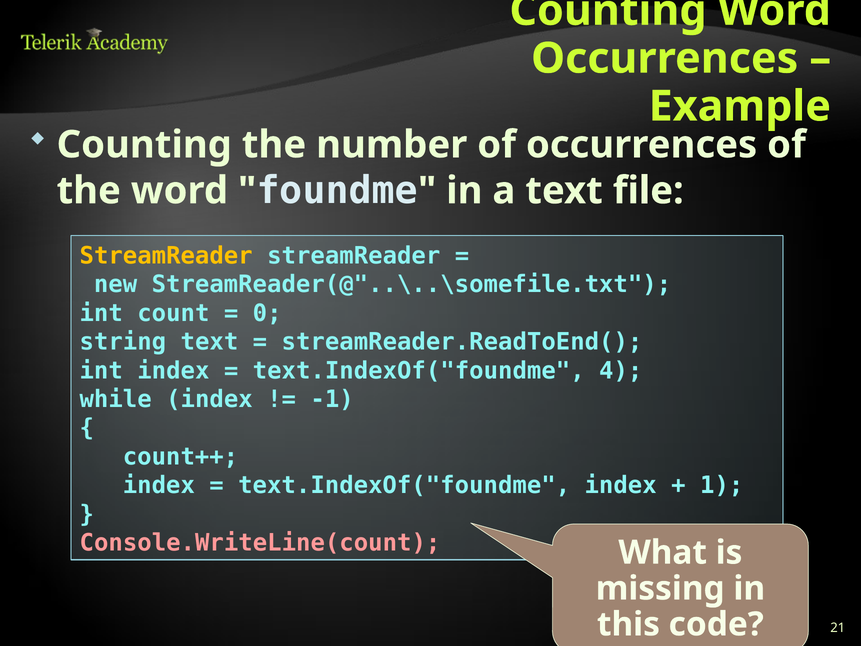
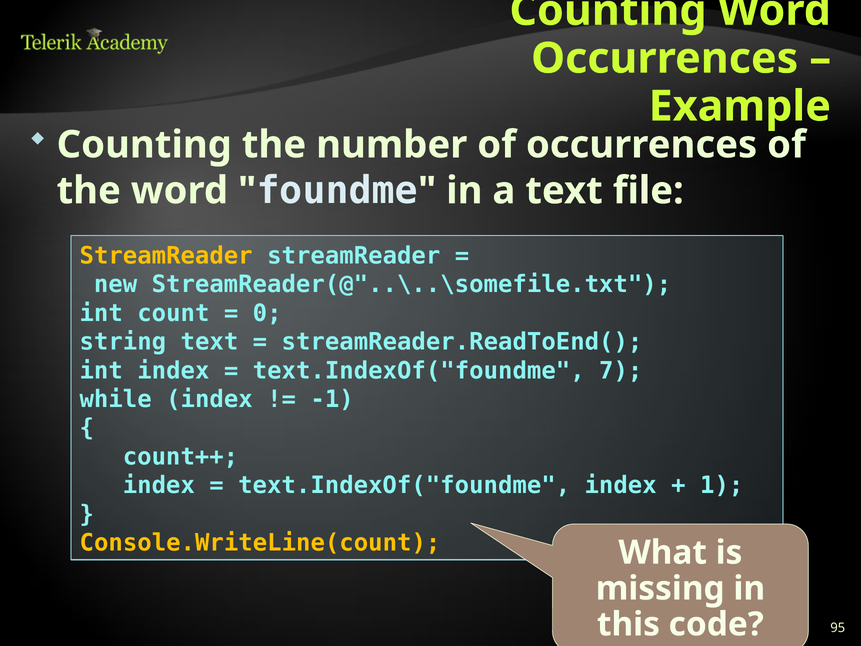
4: 4 -> 7
Console.WriteLine(count colour: pink -> yellow
21: 21 -> 95
